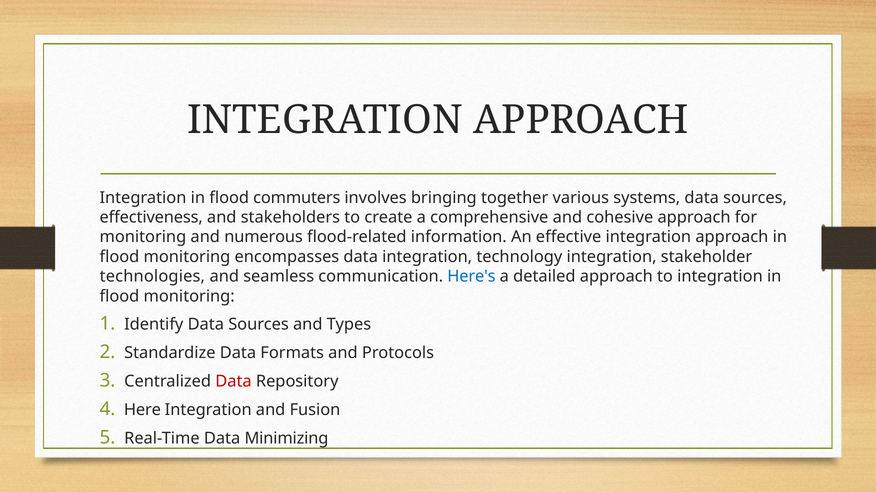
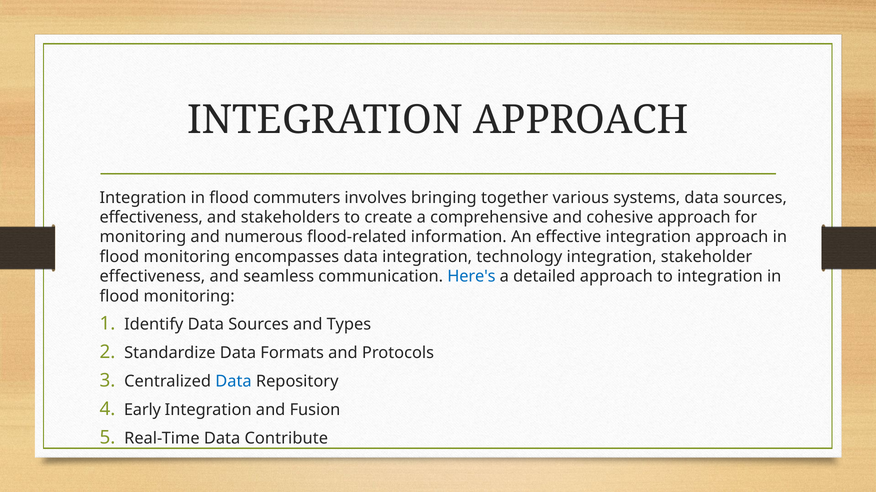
technologies at (152, 277): technologies -> effectiveness
Data at (233, 382) colour: red -> blue
Here: Here -> Early
Minimizing: Minimizing -> Contribute
